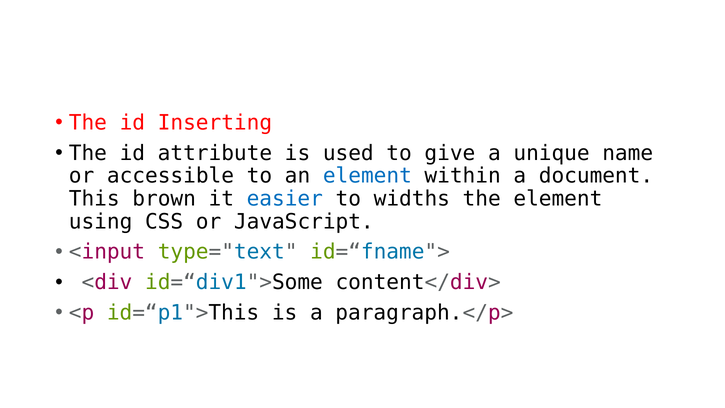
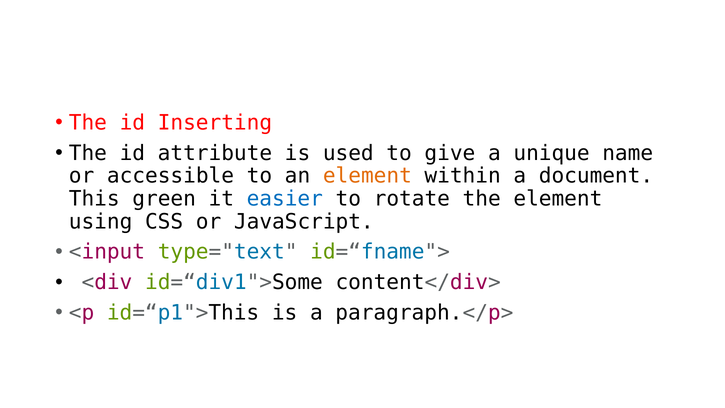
element at (367, 176) colour: blue -> orange
brown: brown -> green
widths: widths -> rotate
